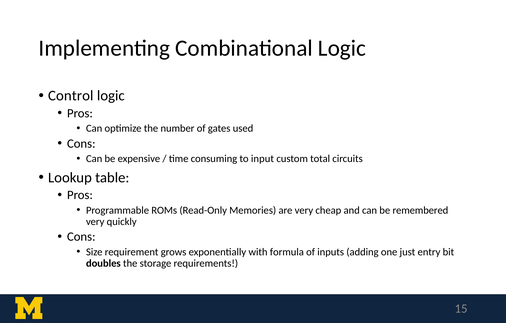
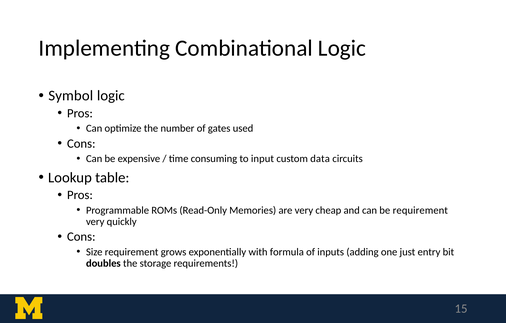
Control: Control -> Symbol
total: total -> data
be remembered: remembered -> requirement
